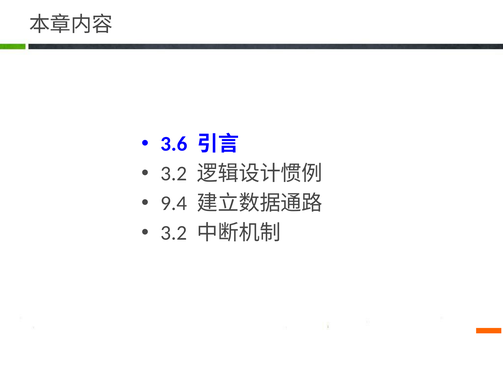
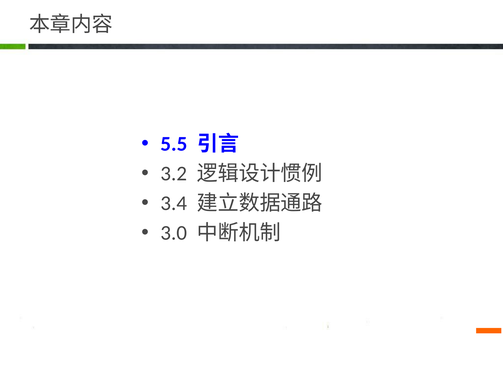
3.6: 3.6 -> 5.5
9.4: 9.4 -> 3.4
3.2 at (174, 233): 3.2 -> 3.0
